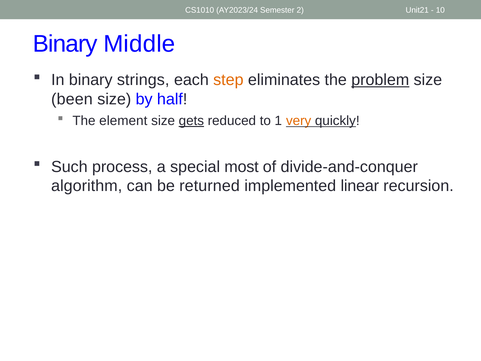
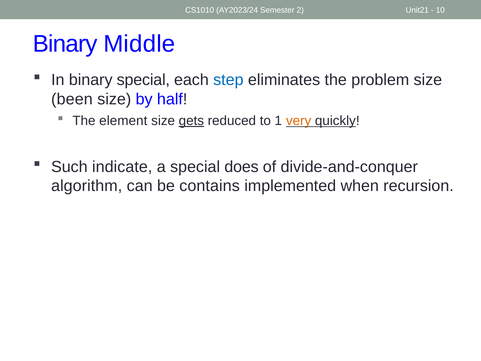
binary strings: strings -> special
step colour: orange -> blue
problem underline: present -> none
process: process -> indicate
most: most -> does
returned: returned -> contains
linear: linear -> when
